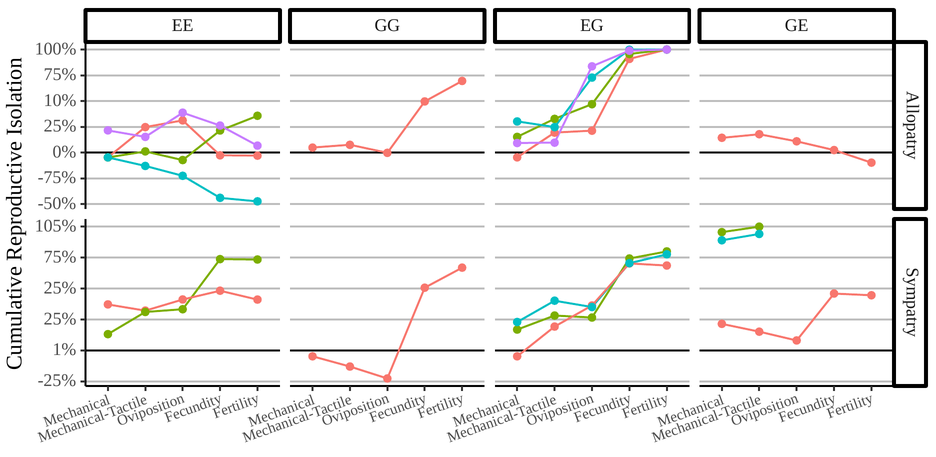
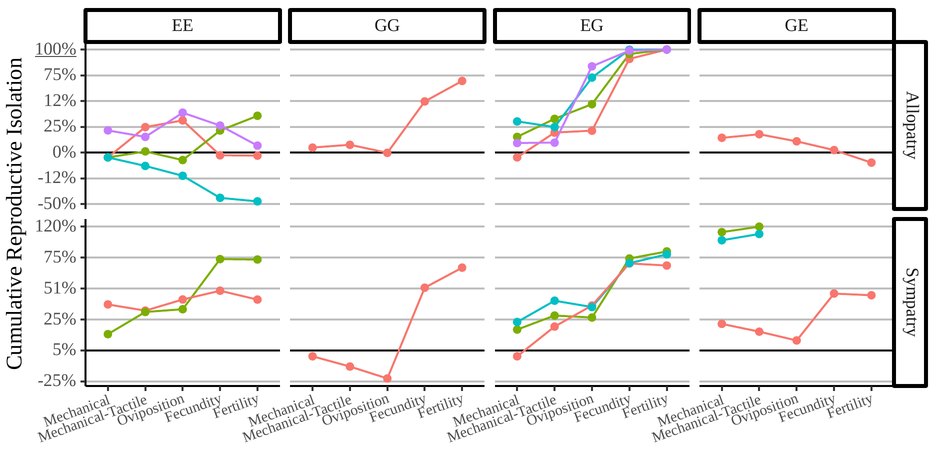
100% underline: none -> present
10%: 10% -> 12%
-75%: -75% -> -12%
105%: 105% -> 120%
25% at (60, 288): 25% -> 51%
1%: 1% -> 5%
